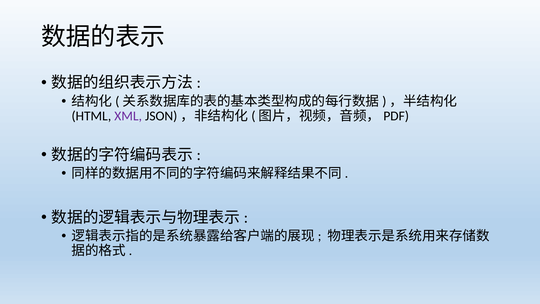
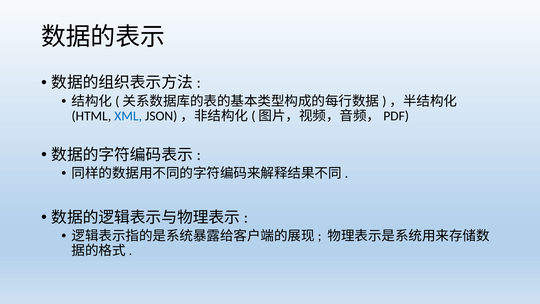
XML colour: purple -> blue
